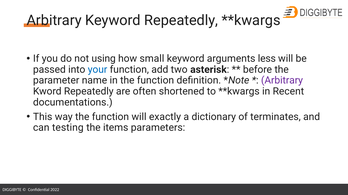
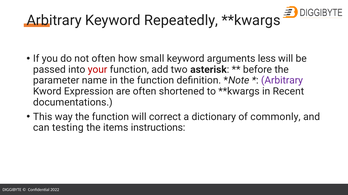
not using: using -> often
your colour: blue -> red
Kword Repeatedly: Repeatedly -> Expression
exactly: exactly -> correct
terminates: terminates -> commonly
parameters: parameters -> instructions
